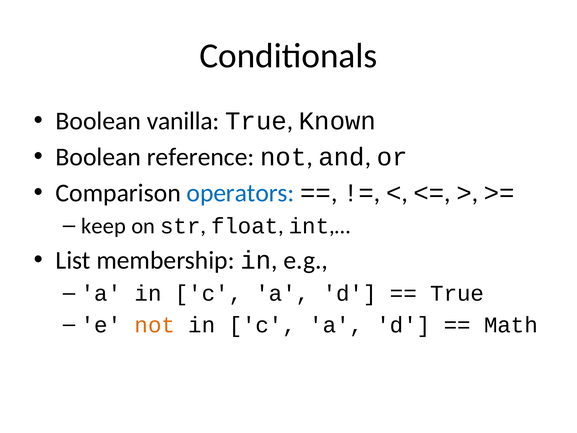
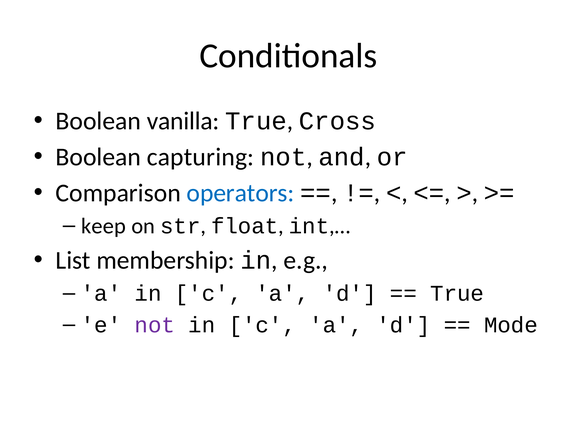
Known: Known -> Cross
reference: reference -> capturing
not at (155, 325) colour: orange -> purple
Math: Math -> Mode
